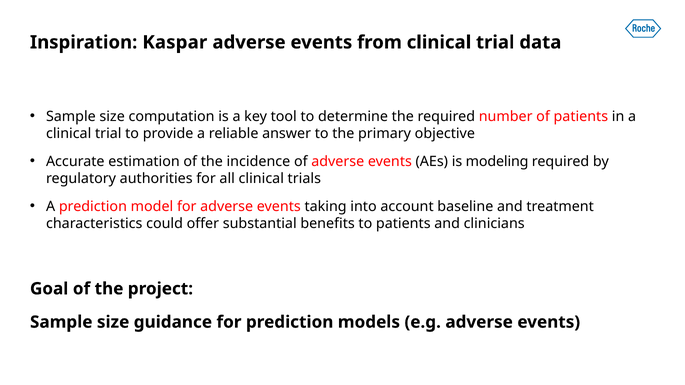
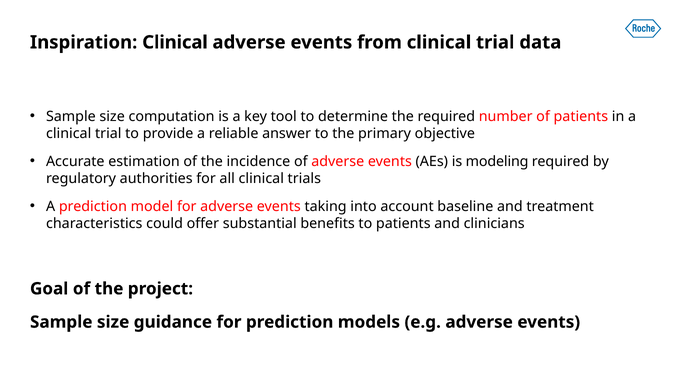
Inspiration Kaspar: Kaspar -> Clinical
